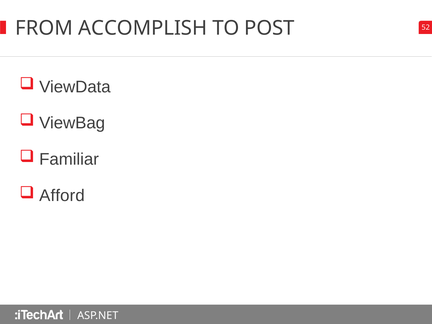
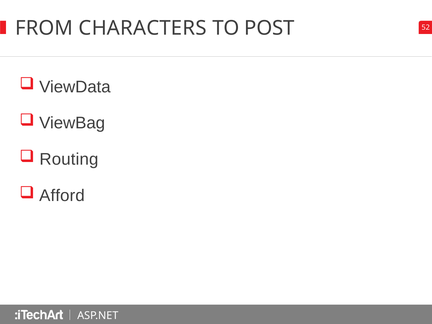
ACCOMPLISH: ACCOMPLISH -> CHARACTERS
Familiar: Familiar -> Routing
